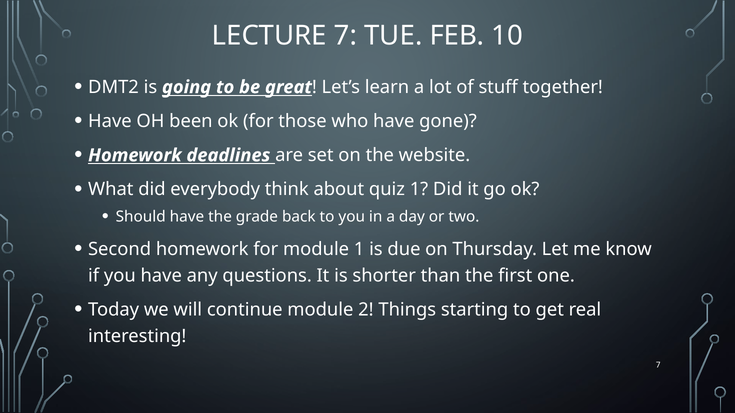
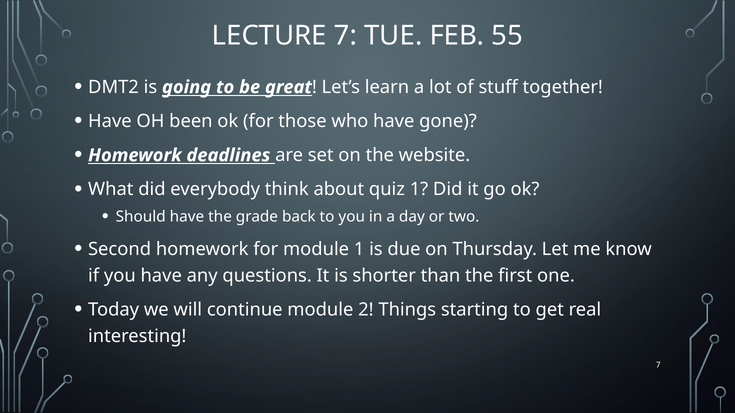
10: 10 -> 55
